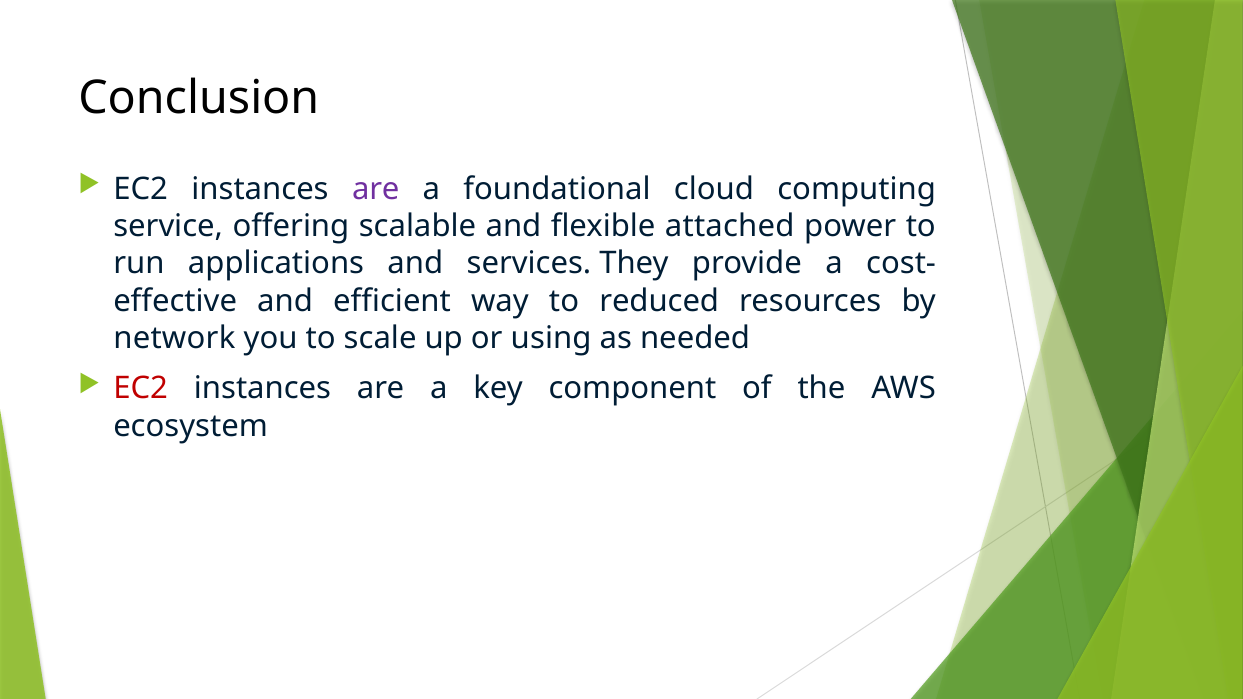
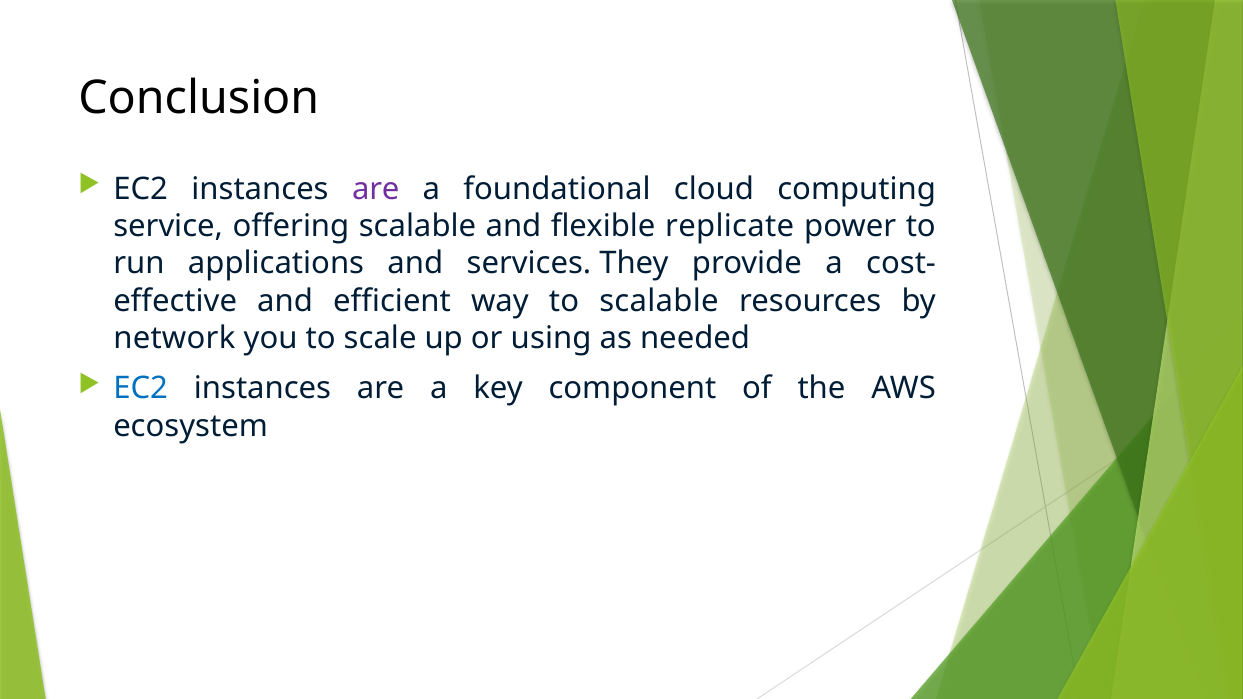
attached: attached -> replicate
to reduced: reduced -> scalable
EC2 at (141, 389) colour: red -> blue
